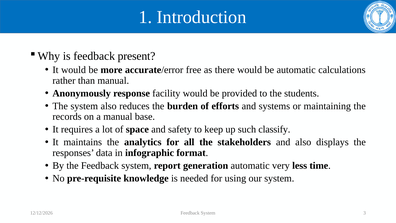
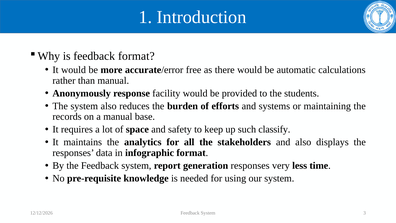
feedback present: present -> format
generation automatic: automatic -> responses
